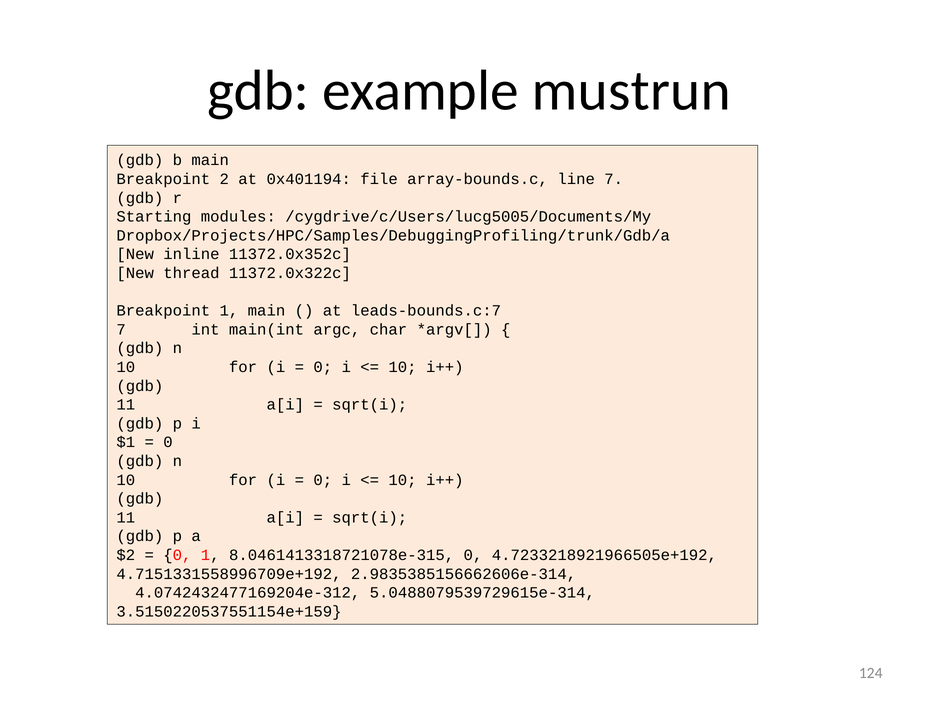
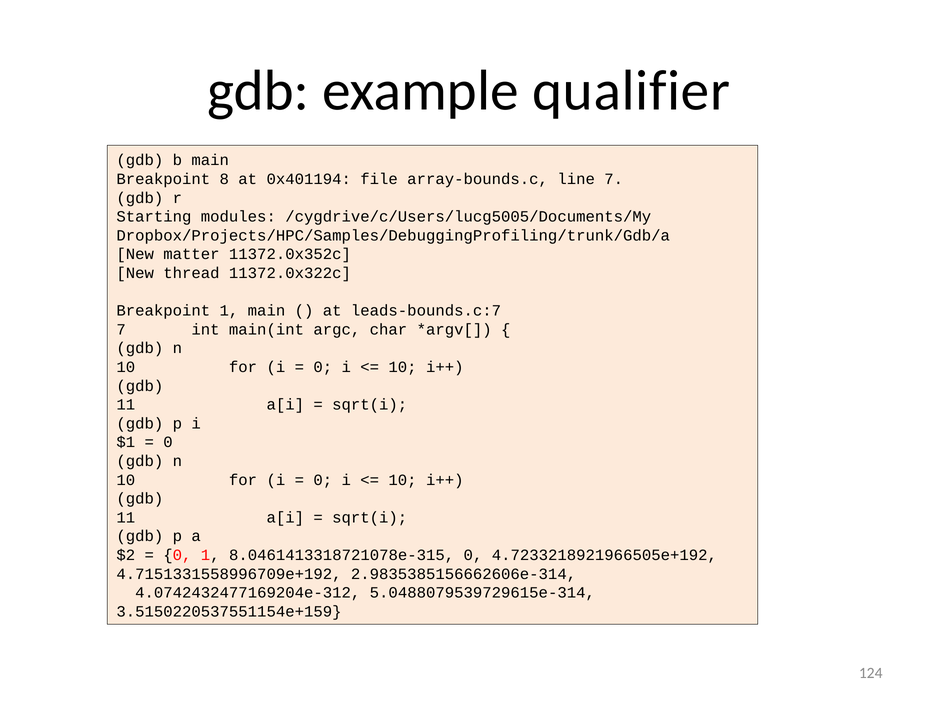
mustrun: mustrun -> qualifier
2: 2 -> 8
inline: inline -> matter
